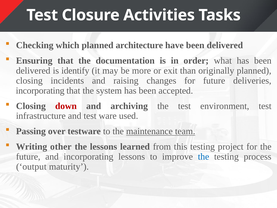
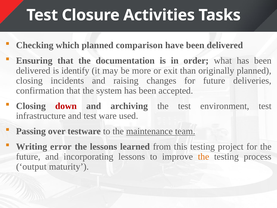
architecture: architecture -> comparison
incorporating at (40, 90): incorporating -> confirmation
other: other -> error
the at (204, 156) colour: blue -> orange
